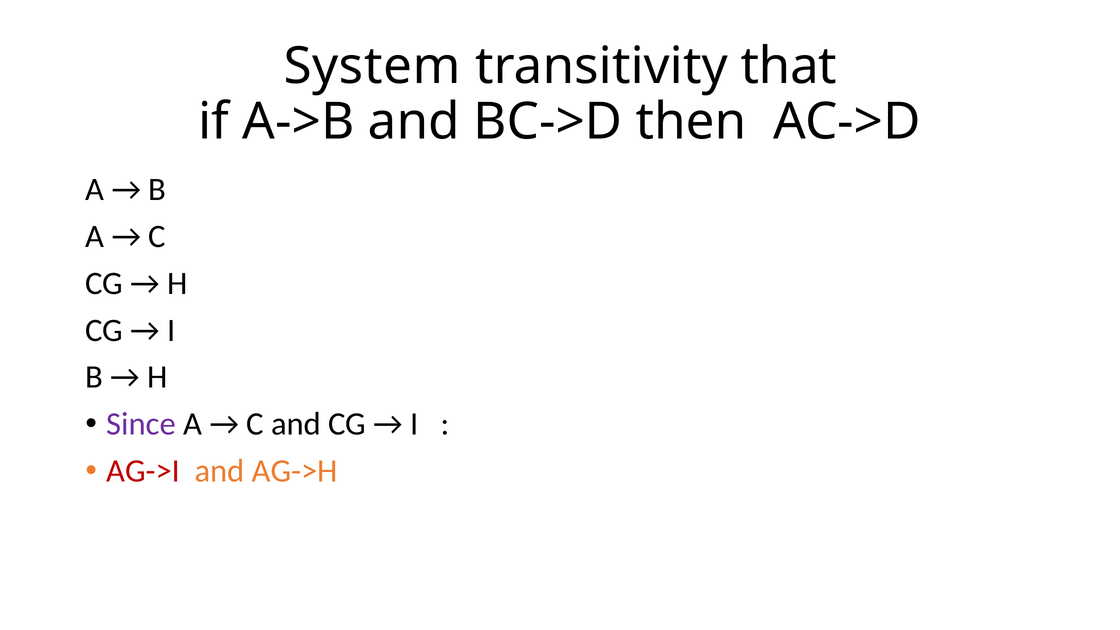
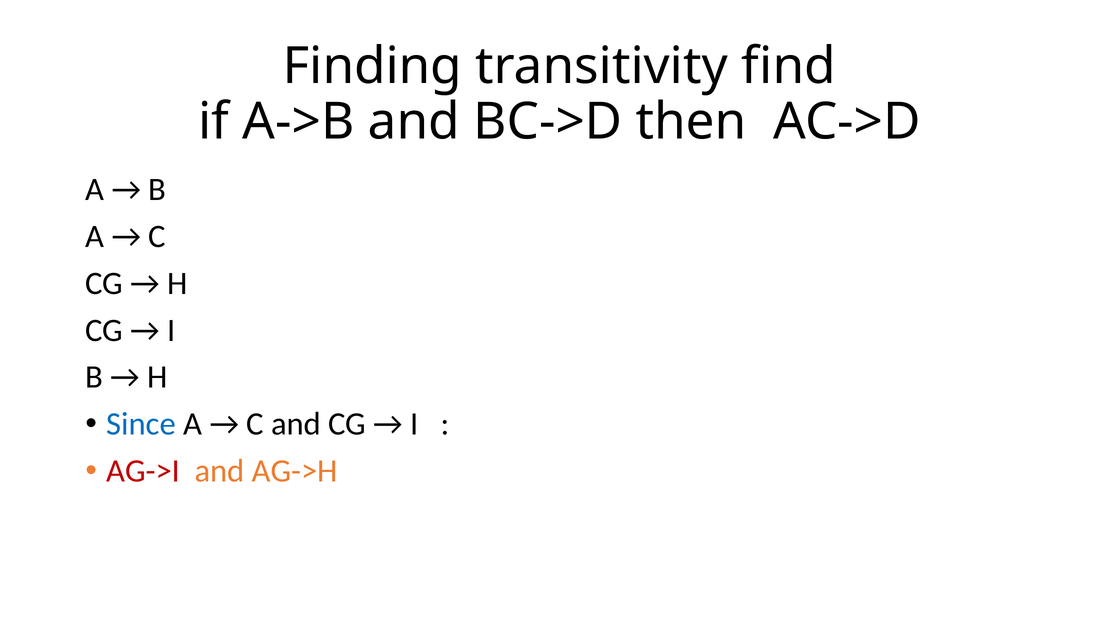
System: System -> Finding
that: that -> find
Since colour: purple -> blue
